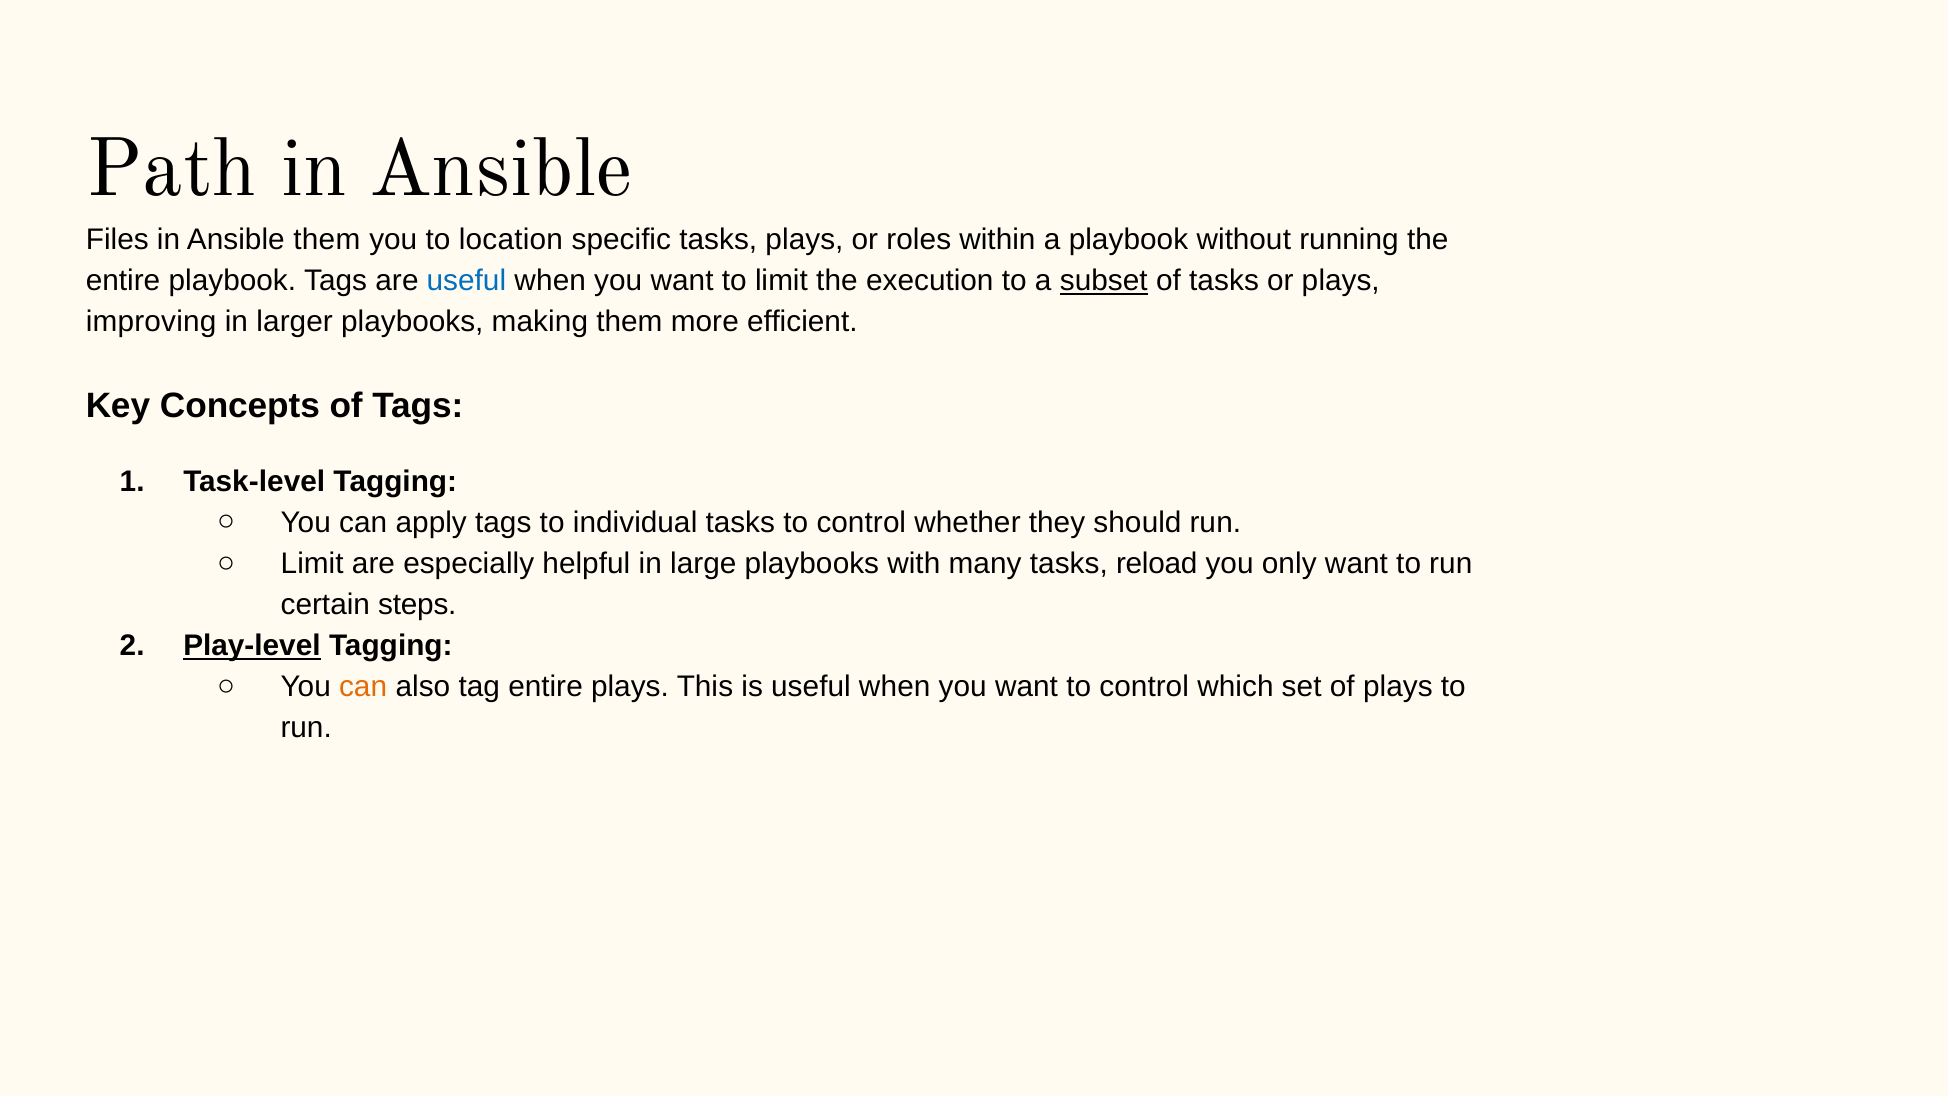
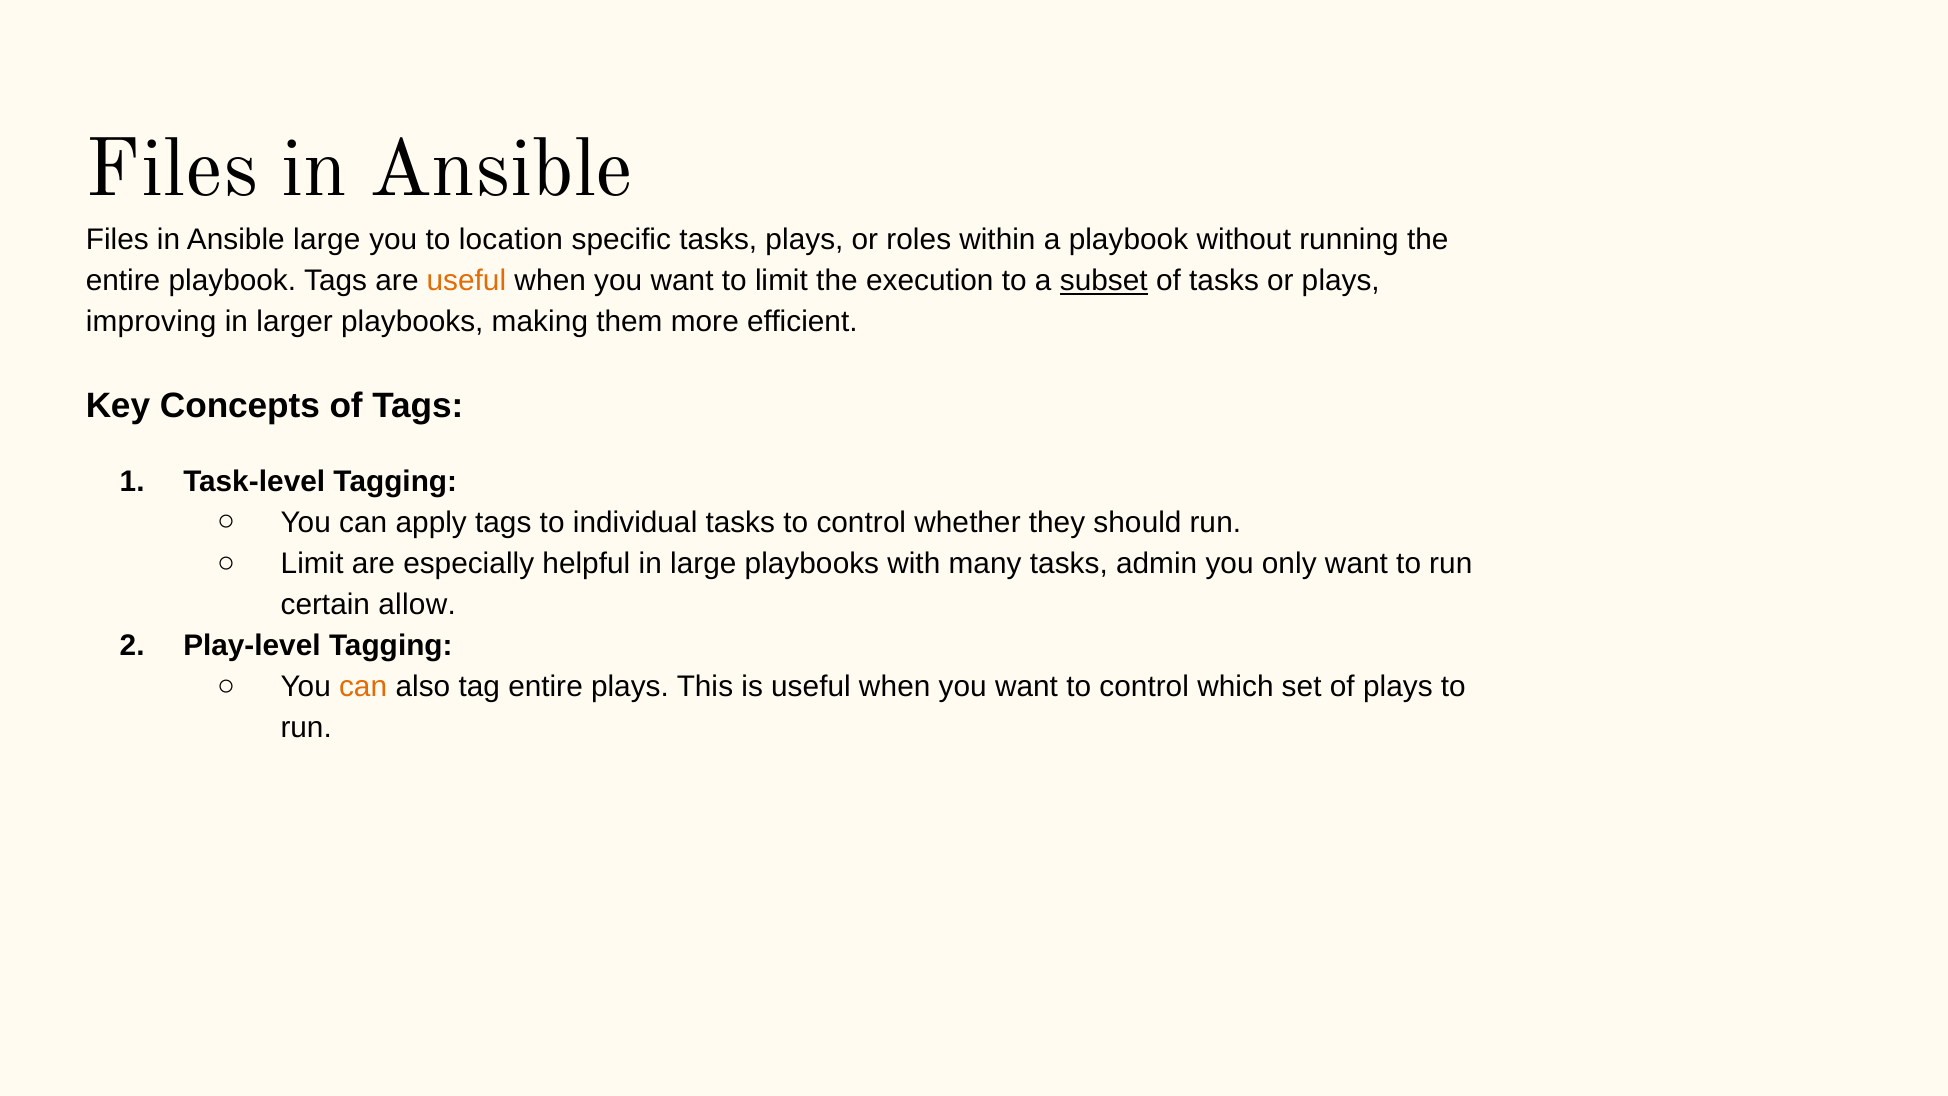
Path at (172, 169): Path -> Files
Ansible them: them -> large
useful at (466, 281) colour: blue -> orange
reload: reload -> admin
steps: steps -> allow
Play-level underline: present -> none
